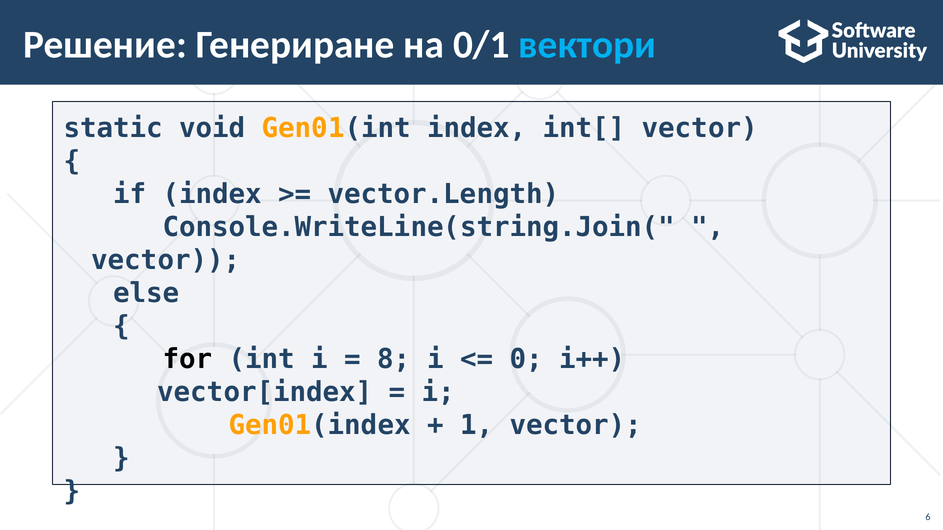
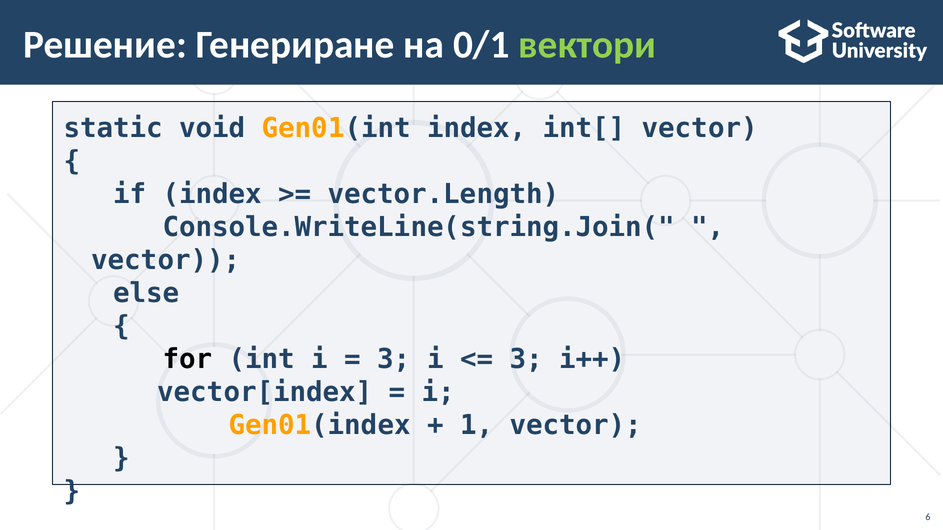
вектори colour: light blue -> light green
8 at (394, 360): 8 -> 3
0 at (526, 360): 0 -> 3
